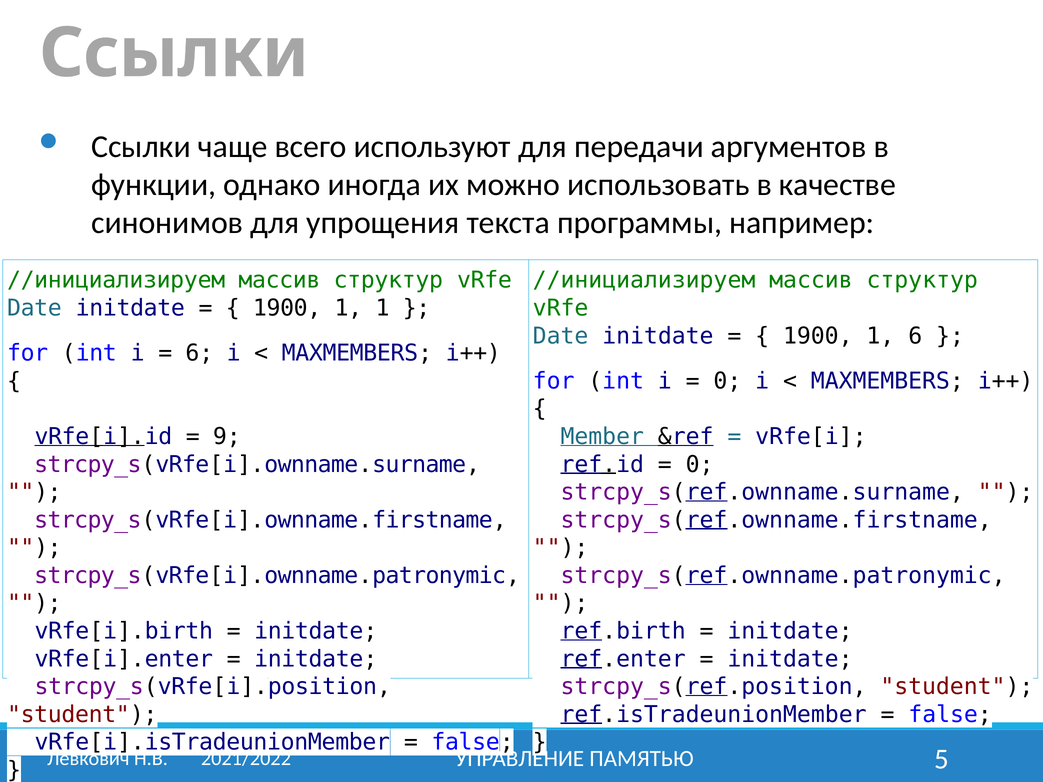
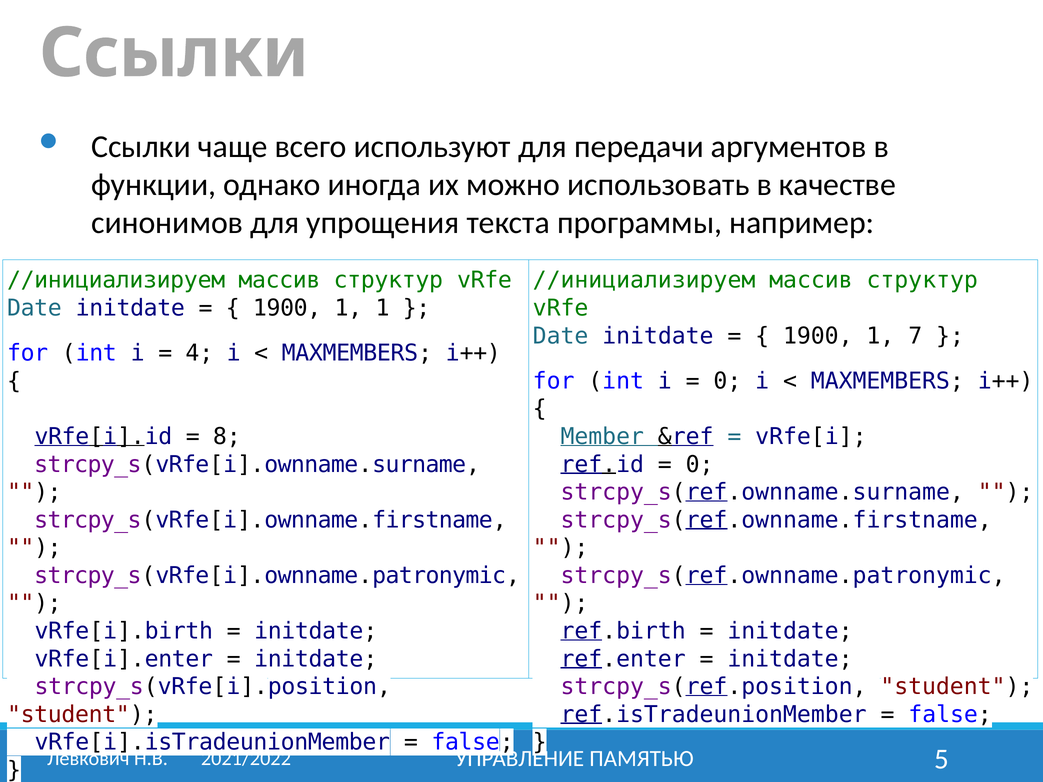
1 6: 6 -> 7
6 at (199, 353): 6 -> 4
9: 9 -> 8
